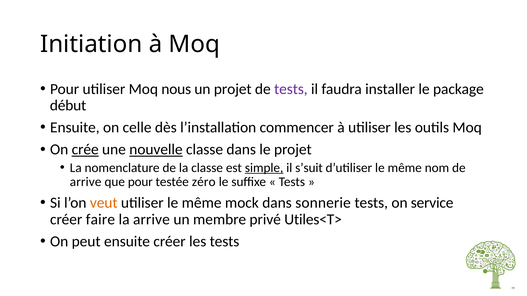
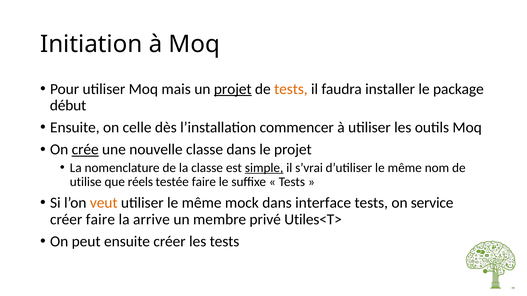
nous: nous -> mais
projet at (233, 89) underline: none -> present
tests at (291, 89) colour: purple -> orange
nouvelle underline: present -> none
s’suit: s’suit -> s’vrai
arrive at (86, 182): arrive -> utilise
que pour: pour -> réels
testée zéro: zéro -> faire
sonnerie: sonnerie -> interface
